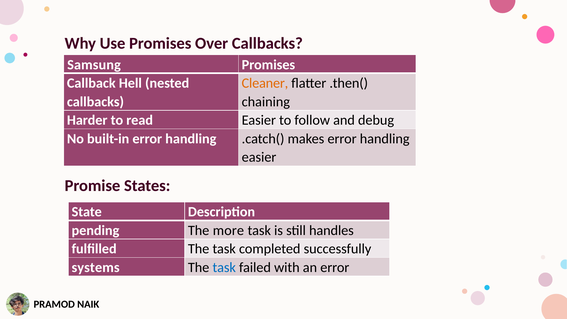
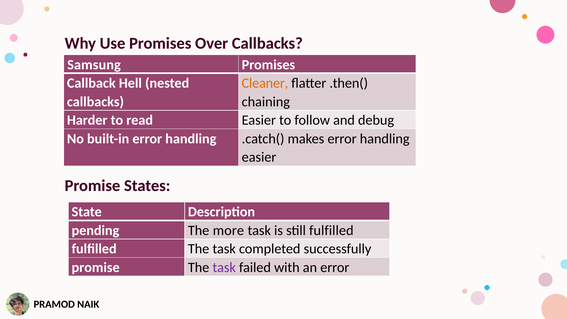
still handles: handles -> fulfilled
systems: systems -> promise
task at (224, 267) colour: blue -> purple
